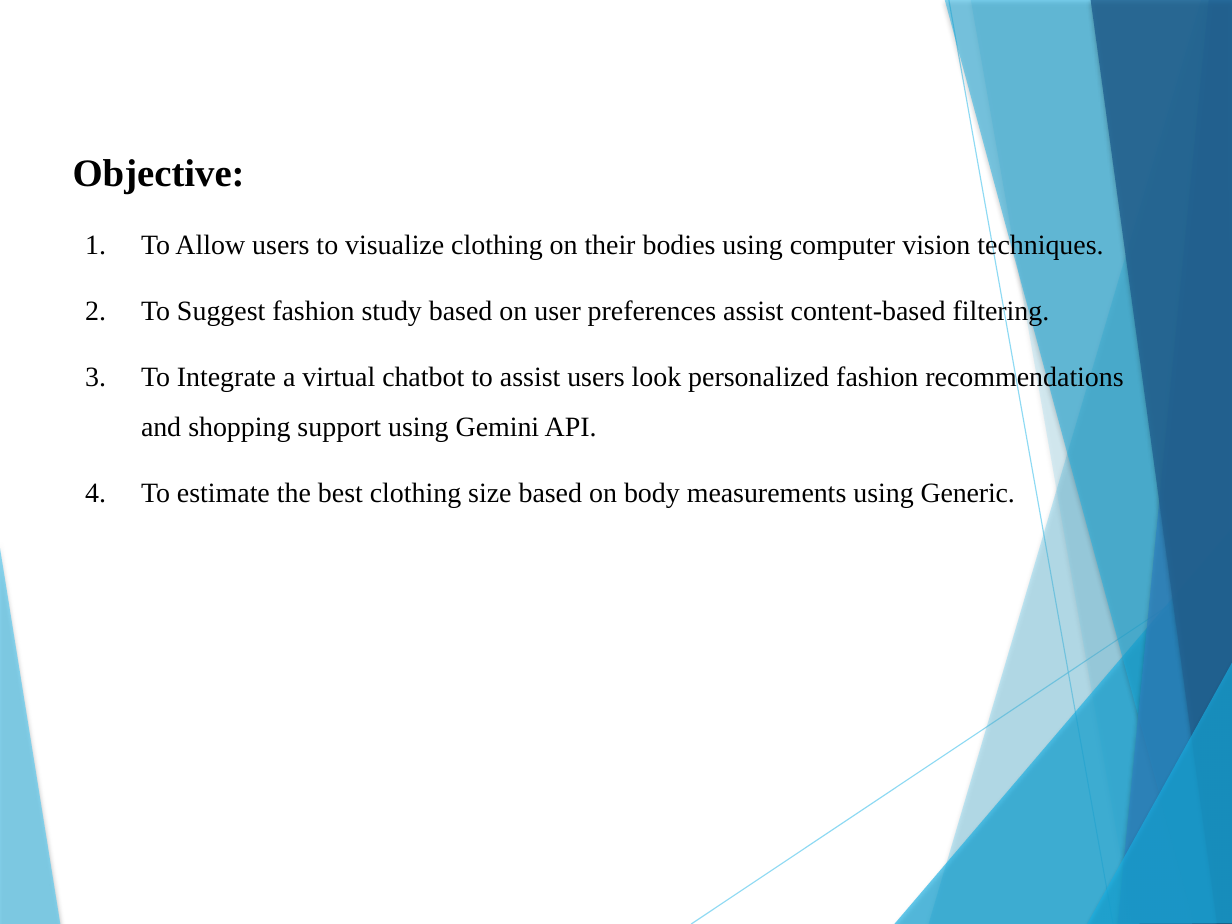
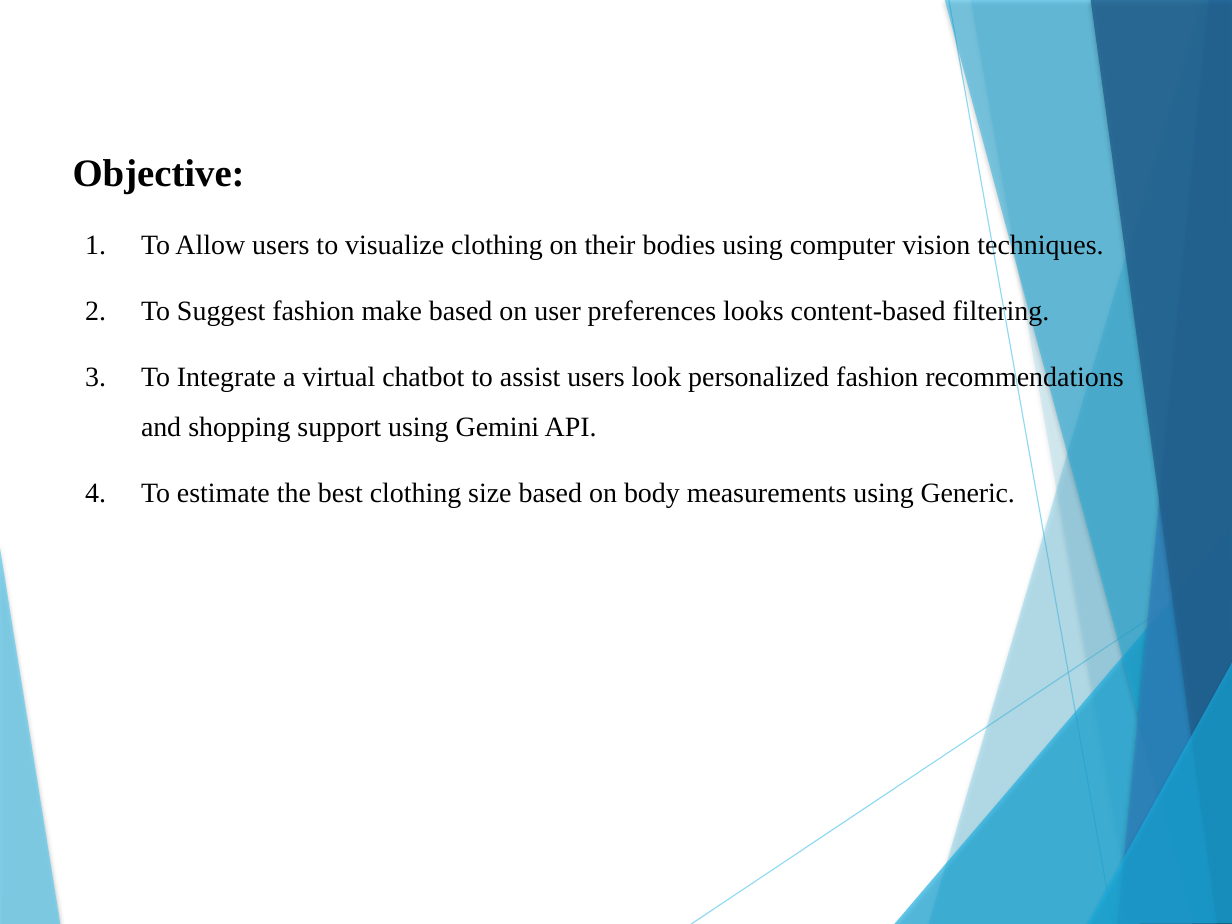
study: study -> make
preferences assist: assist -> looks
